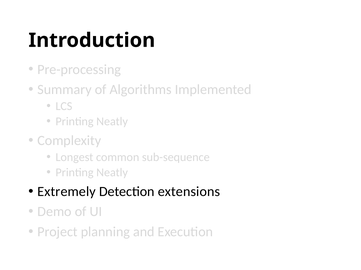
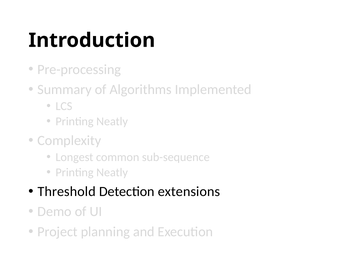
Extremely: Extremely -> Threshold
